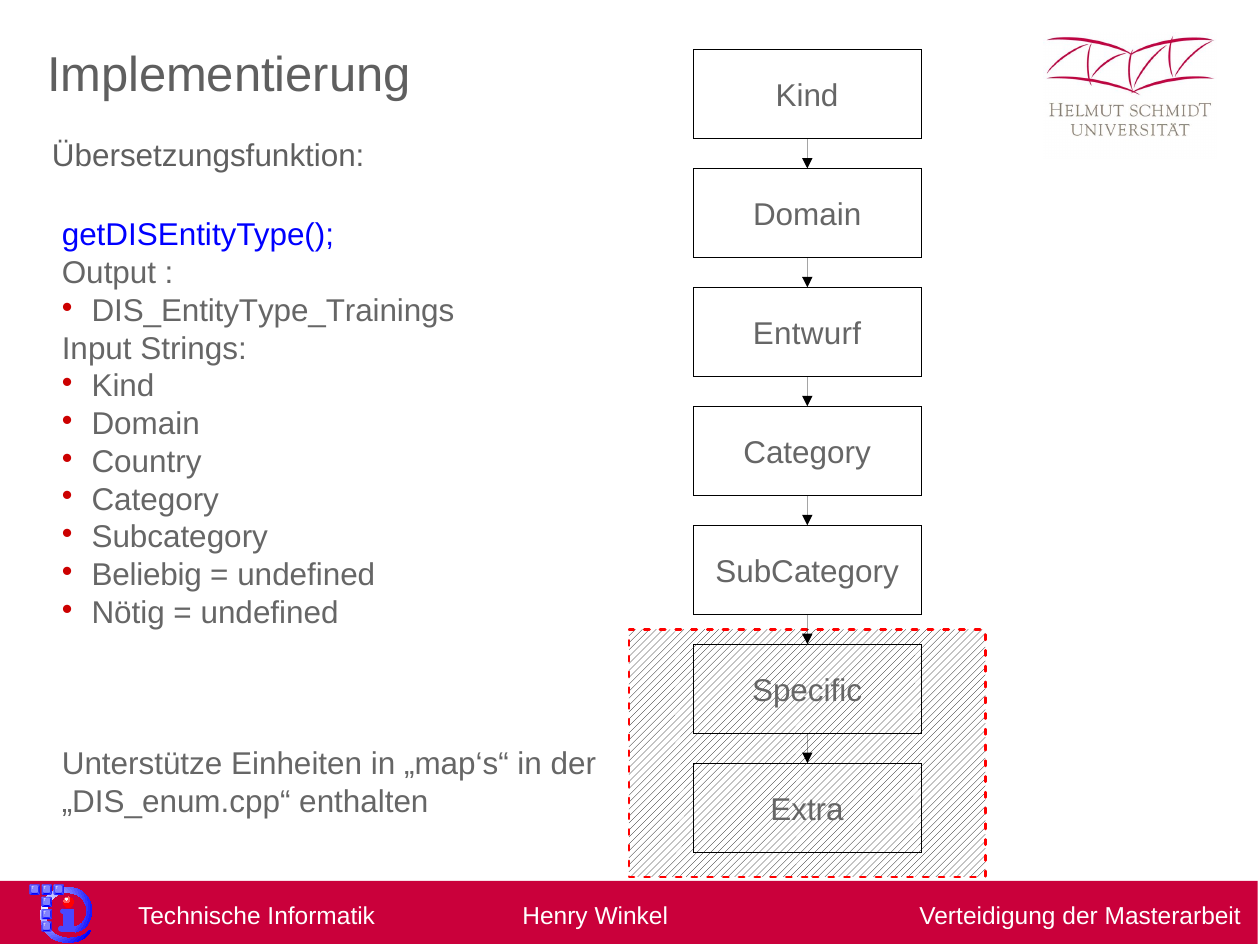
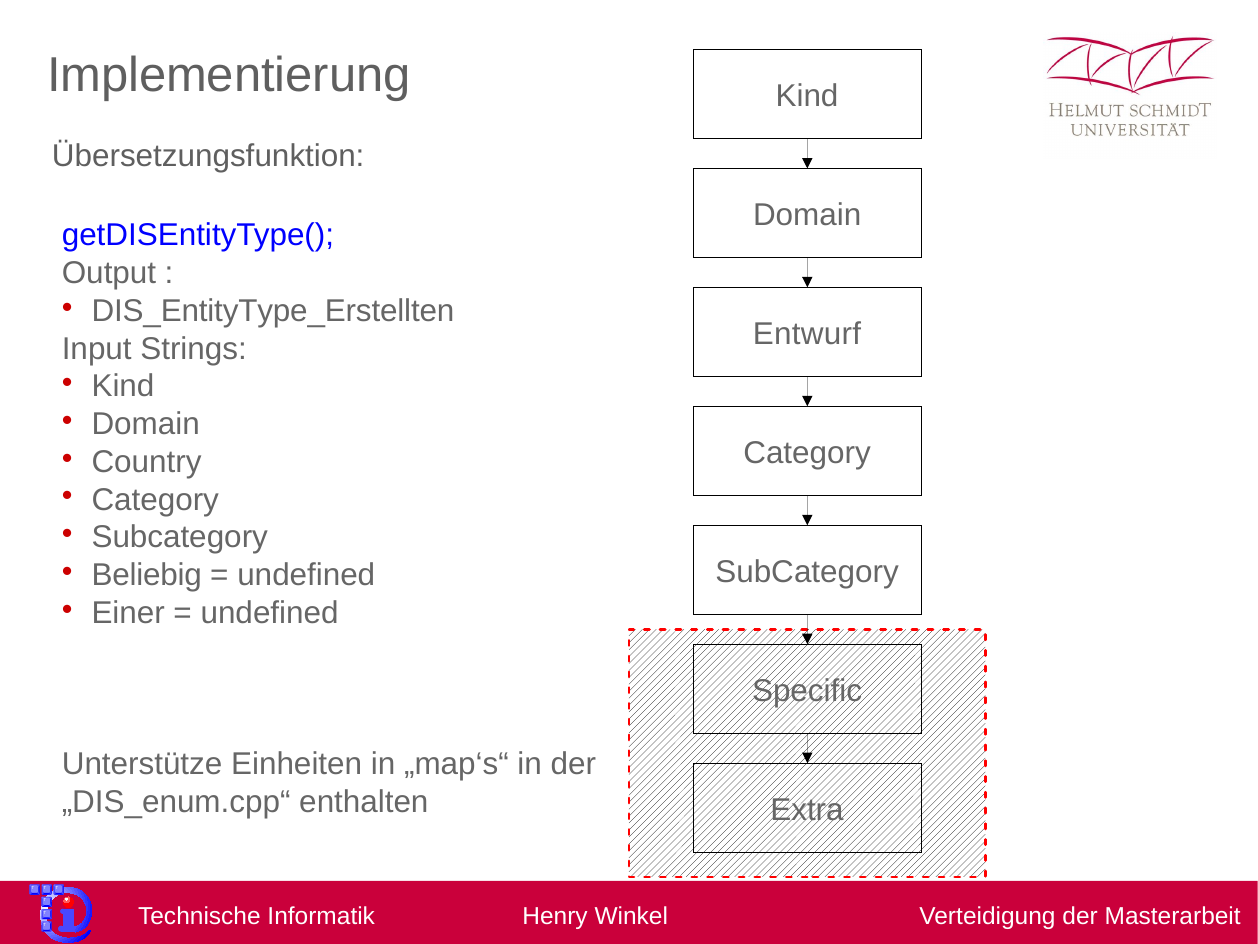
DIS_EntityType_Trainings: DIS_EntityType_Trainings -> DIS_EntityType_Erstellten
Nötig: Nötig -> Einer
